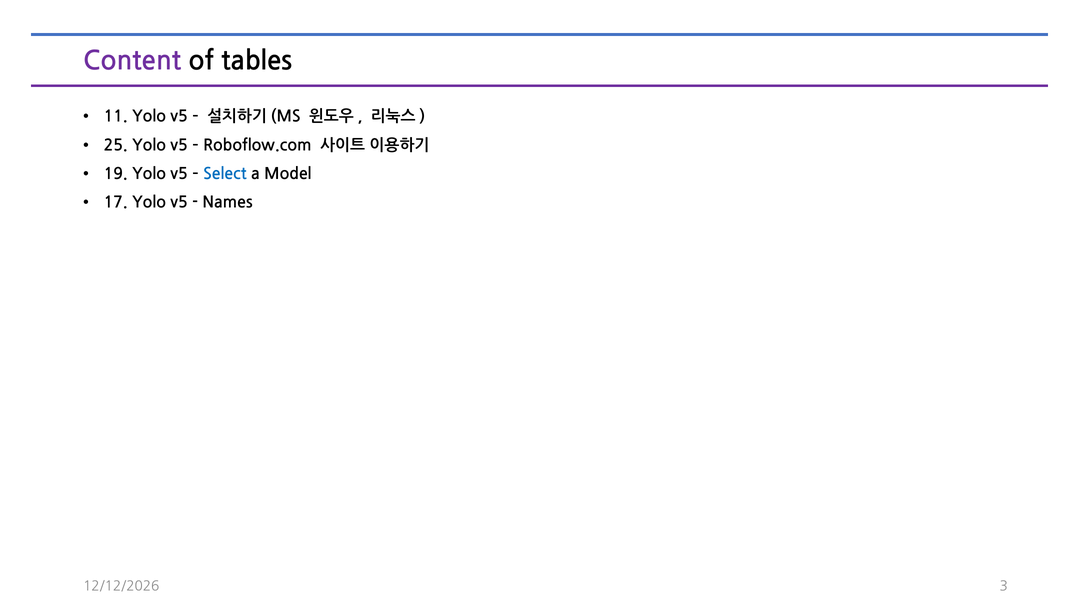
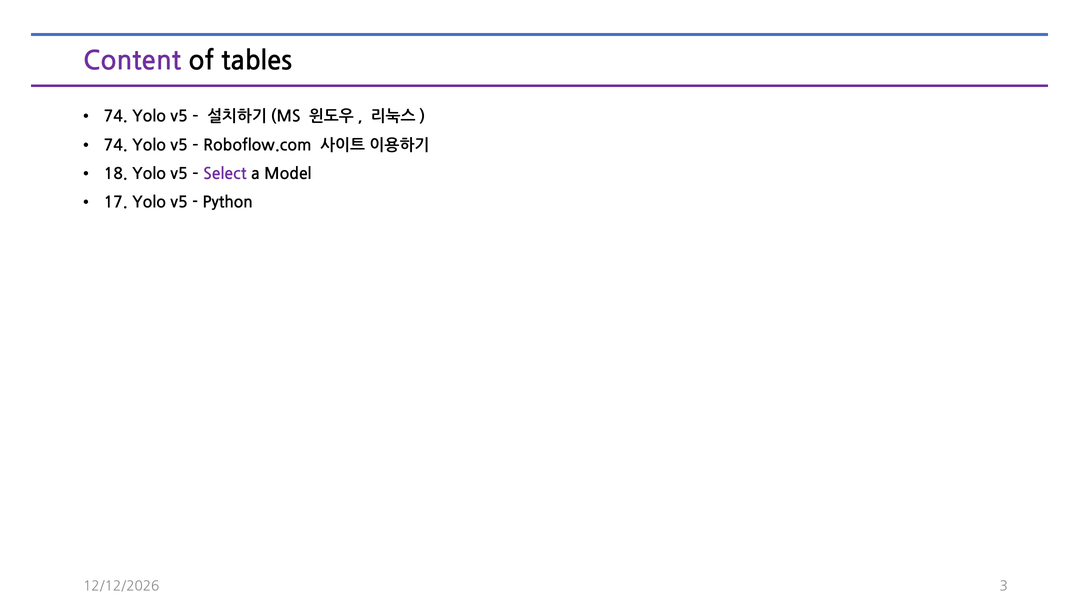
11 at (116, 117): 11 -> 74
25 at (116, 145): 25 -> 74
19: 19 -> 18
Select colour: blue -> purple
Names: Names -> Python
